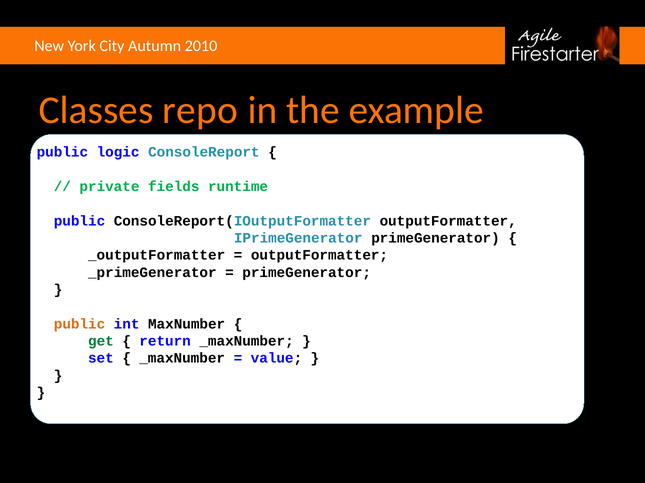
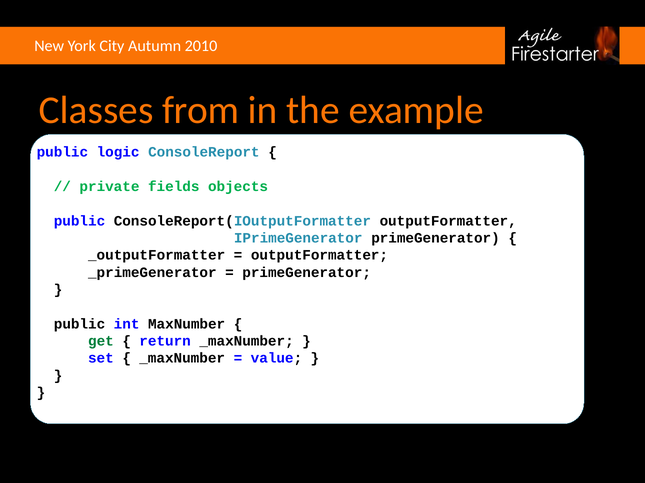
repo: repo -> from
runtime: runtime -> objects
public at (80, 324) colour: orange -> black
